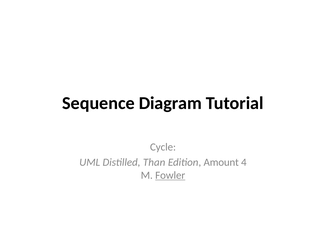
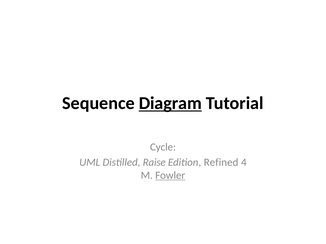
Diagram underline: none -> present
Than: Than -> Raise
Amount: Amount -> Refined
